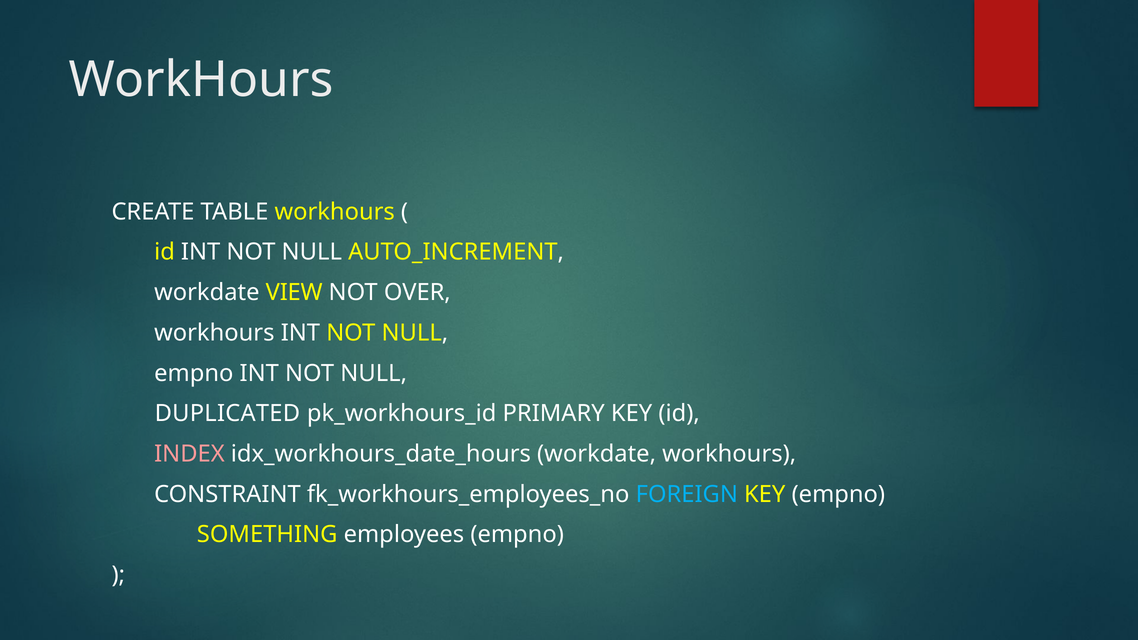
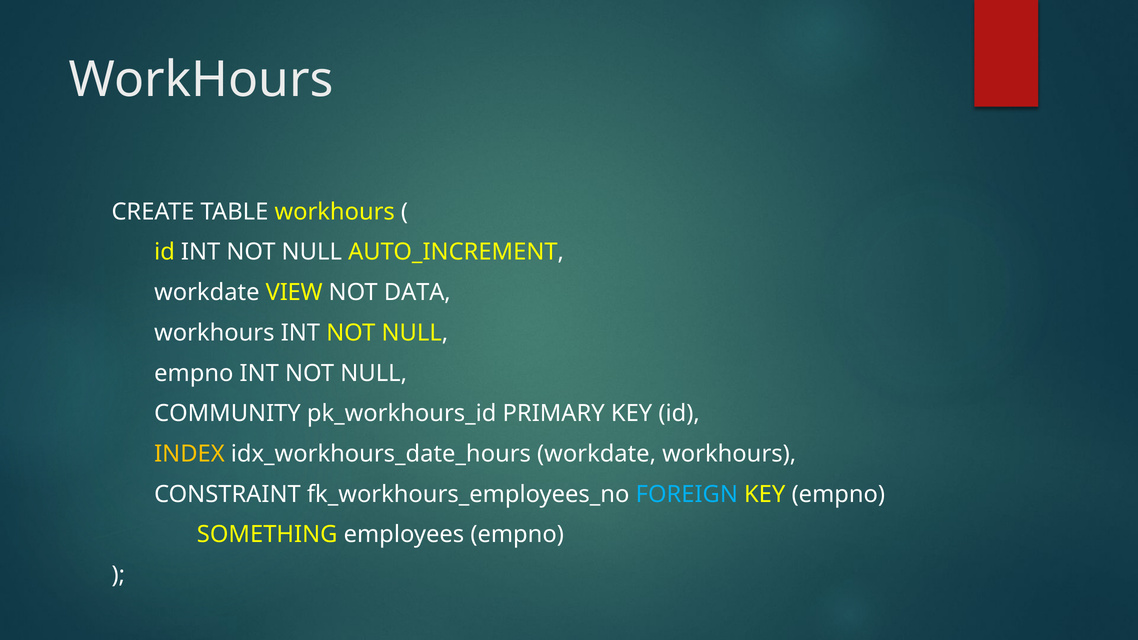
OVER: OVER -> DATA
DUPLICATED: DUPLICATED -> COMMUNITY
INDEX colour: pink -> yellow
